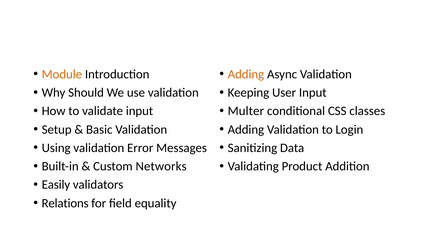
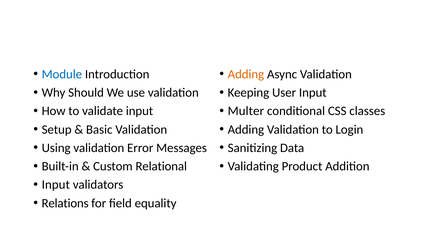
Module colour: orange -> blue
Networks: Networks -> Relational
Easily at (56, 185): Easily -> Input
